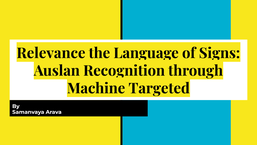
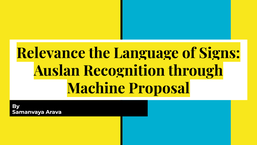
Targeted: Targeted -> Proposal
